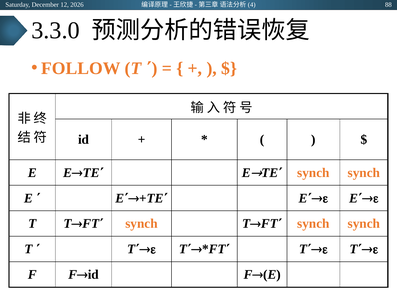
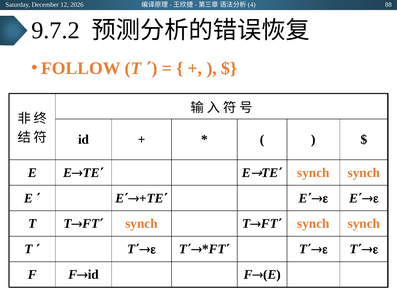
3.3.0: 3.3.0 -> 9.7.2
